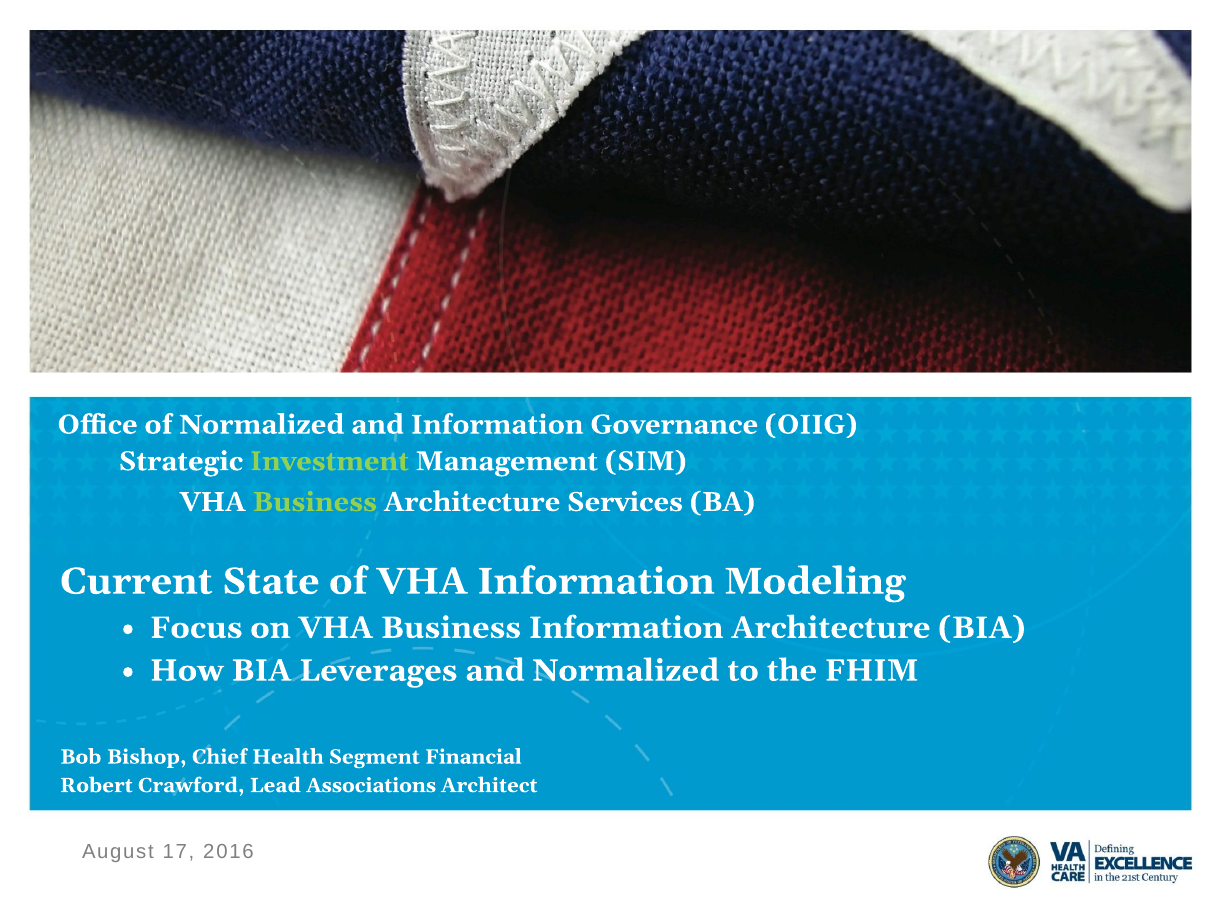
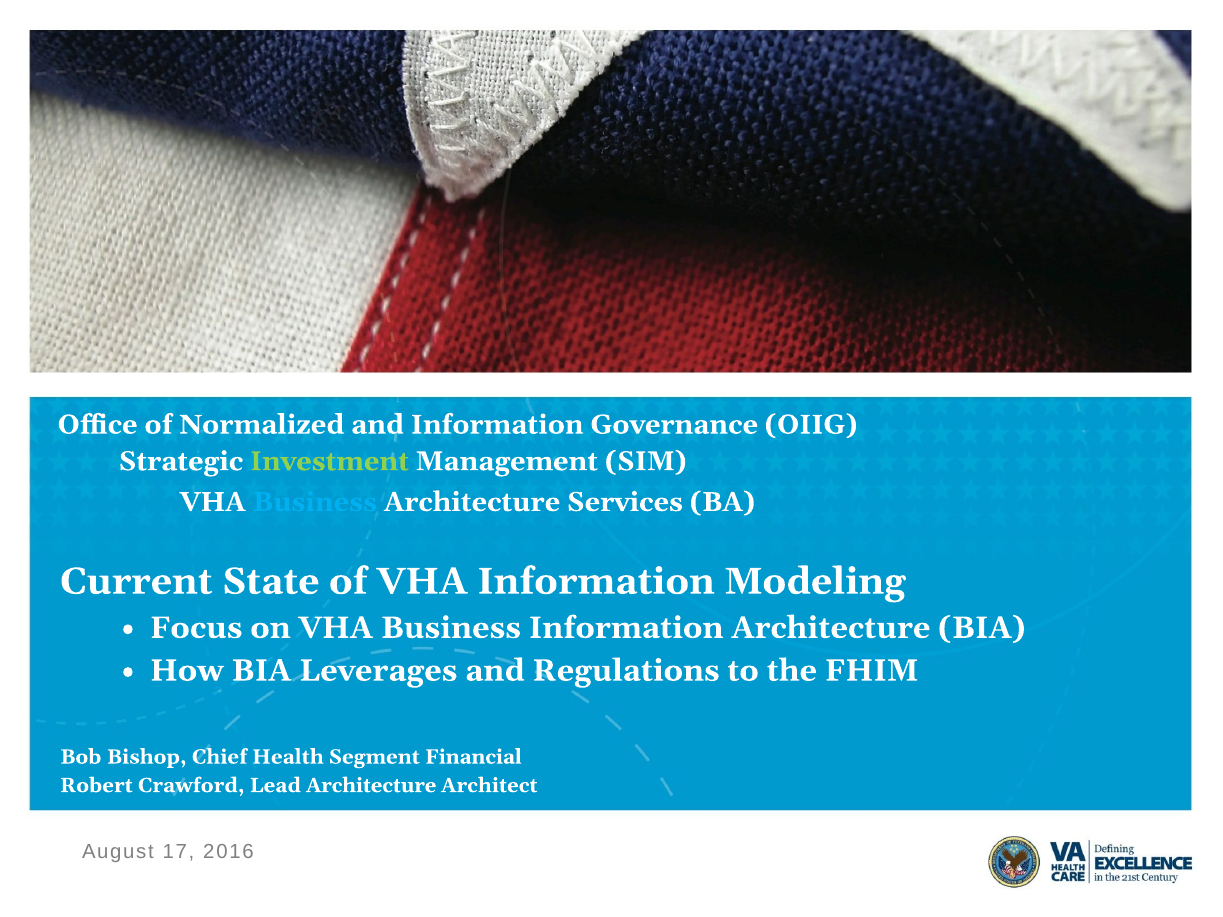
Business at (315, 502) colour: light green -> light blue
and Normalized: Normalized -> Regulations
Lead Associations: Associations -> Architecture
